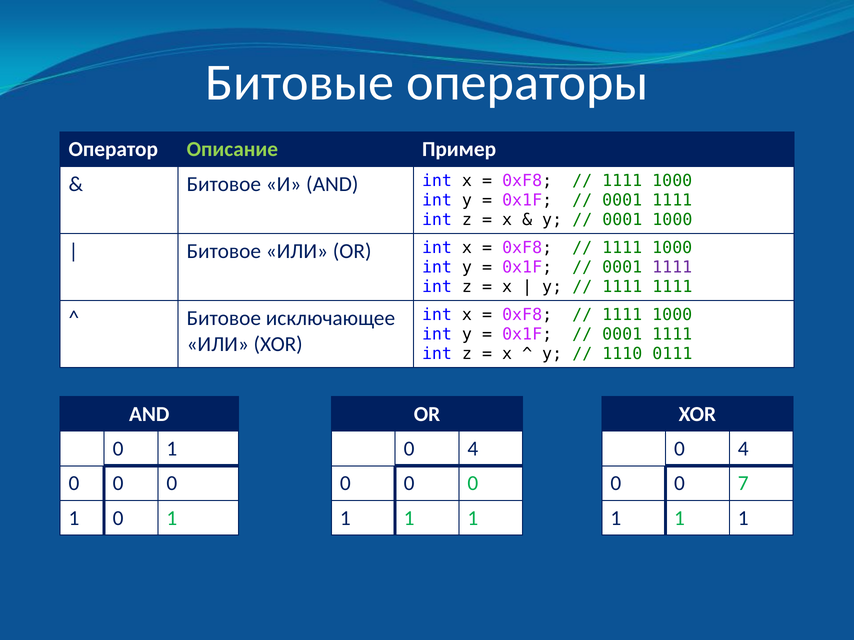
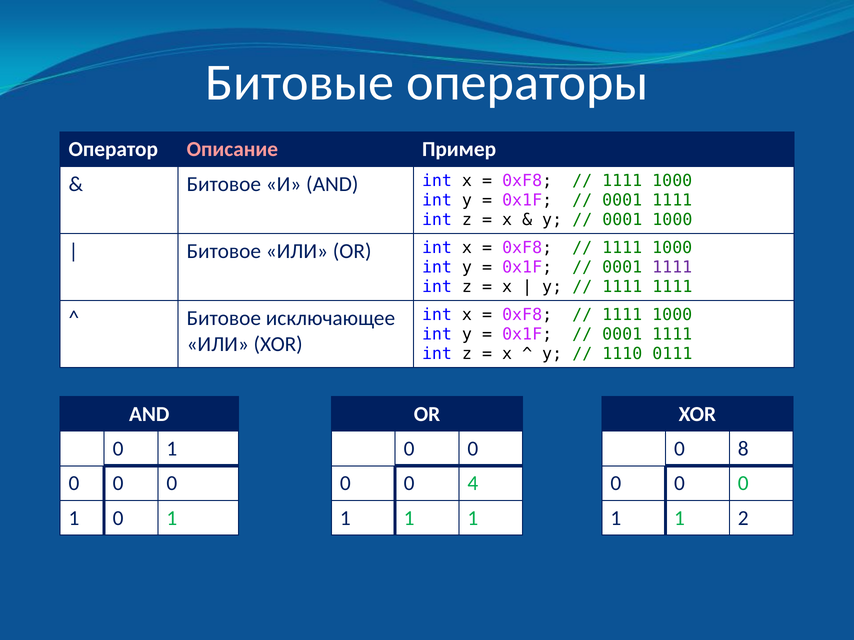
Описание colour: light green -> pink
4 at (473, 449): 4 -> 0
4 at (743, 449): 4 -> 8
0 at (473, 484): 0 -> 4
7 at (743, 484): 7 -> 0
1 at (743, 518): 1 -> 2
